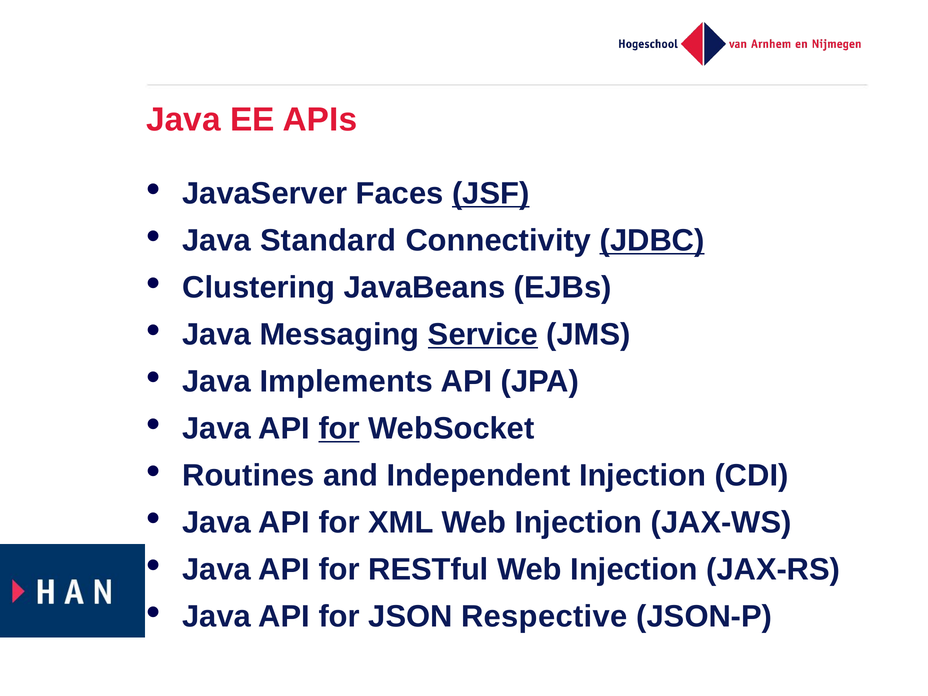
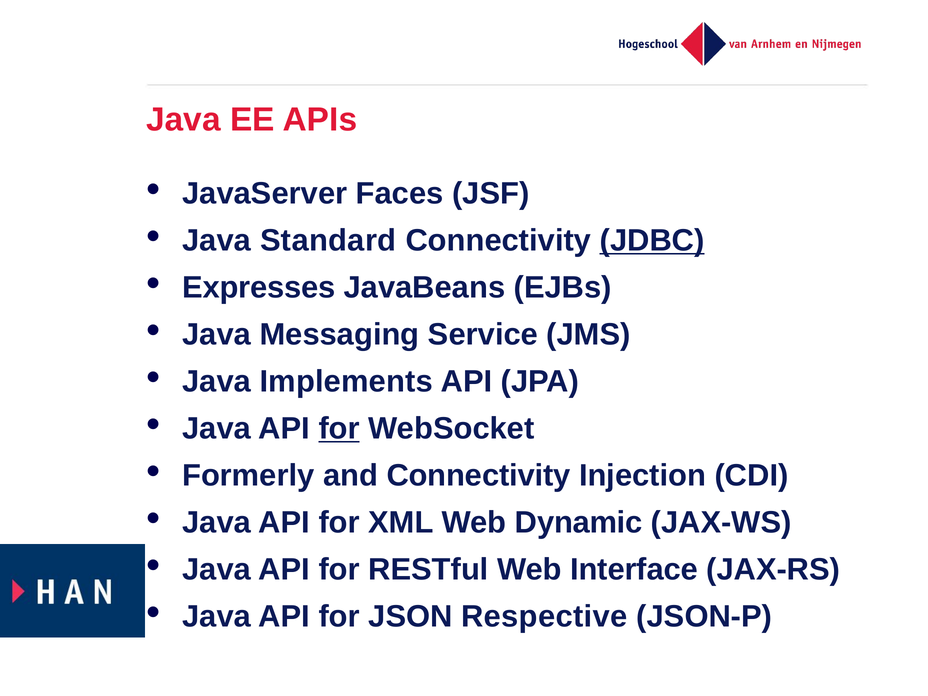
JSF underline: present -> none
Clustering: Clustering -> Expresses
Service underline: present -> none
Routines: Routines -> Formerly
and Independent: Independent -> Connectivity
XML Web Injection: Injection -> Dynamic
RESTful Web Injection: Injection -> Interface
